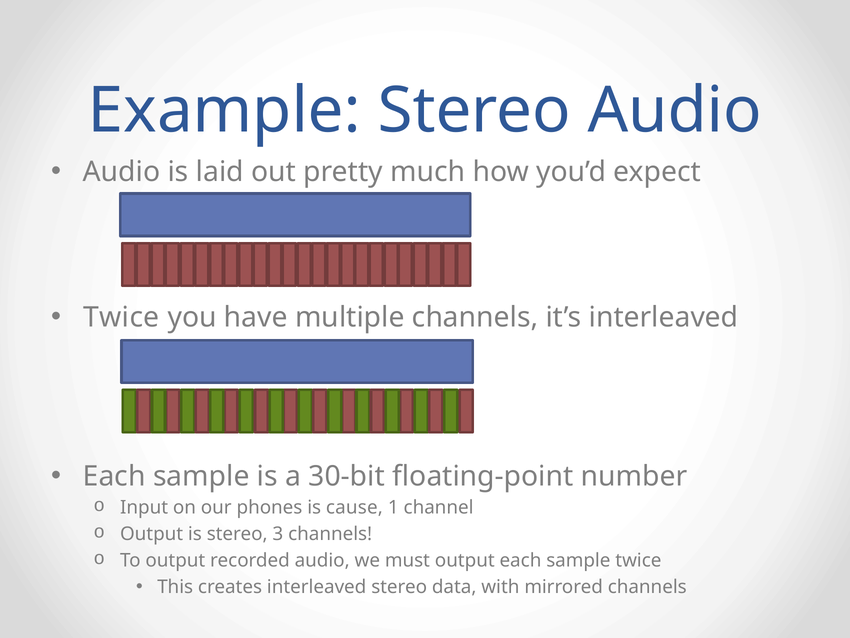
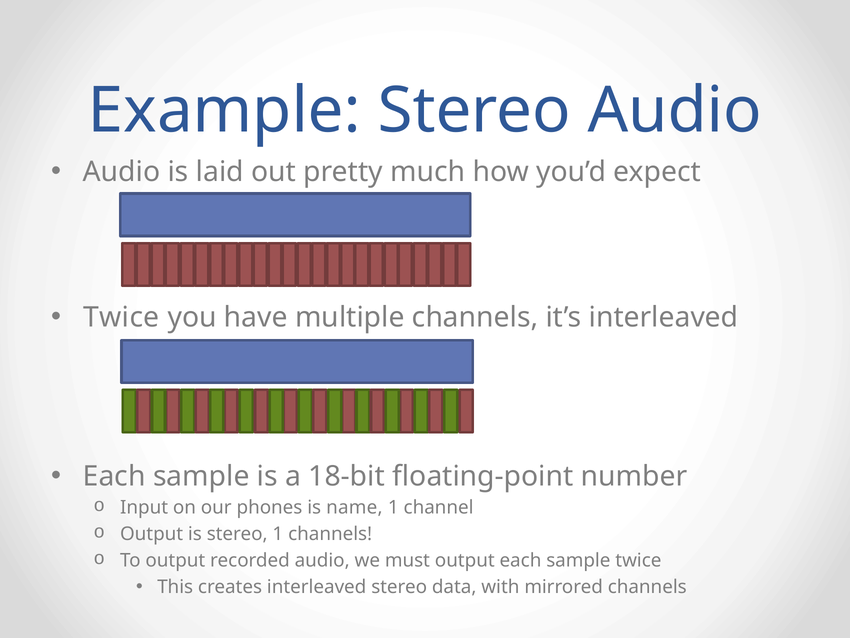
30-bit: 30-bit -> 18-bit
cause: cause -> name
stereo 3: 3 -> 1
